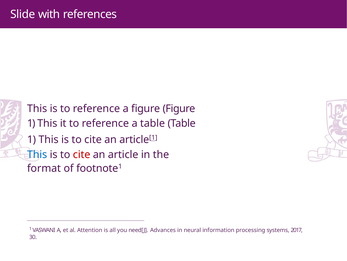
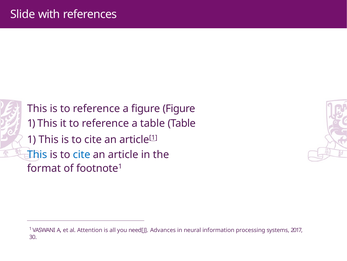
cite at (82, 154) colour: red -> blue
